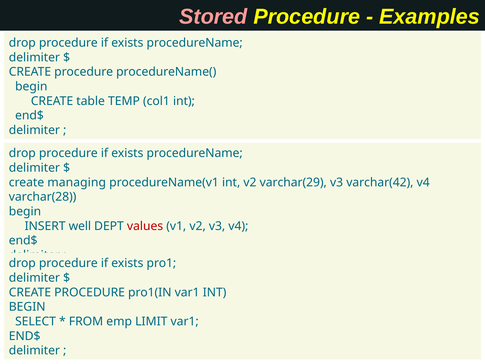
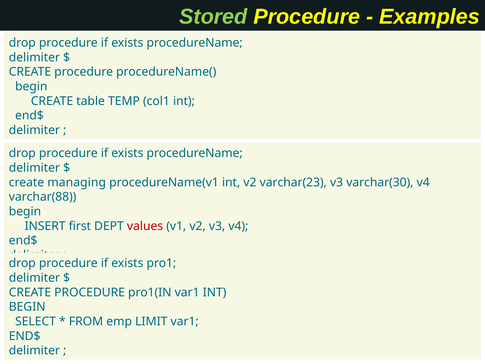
Stored colour: pink -> light green
varchar(29: varchar(29 -> varchar(23
varchar(42: varchar(42 -> varchar(30
varchar(28: varchar(28 -> varchar(88
well: well -> first
